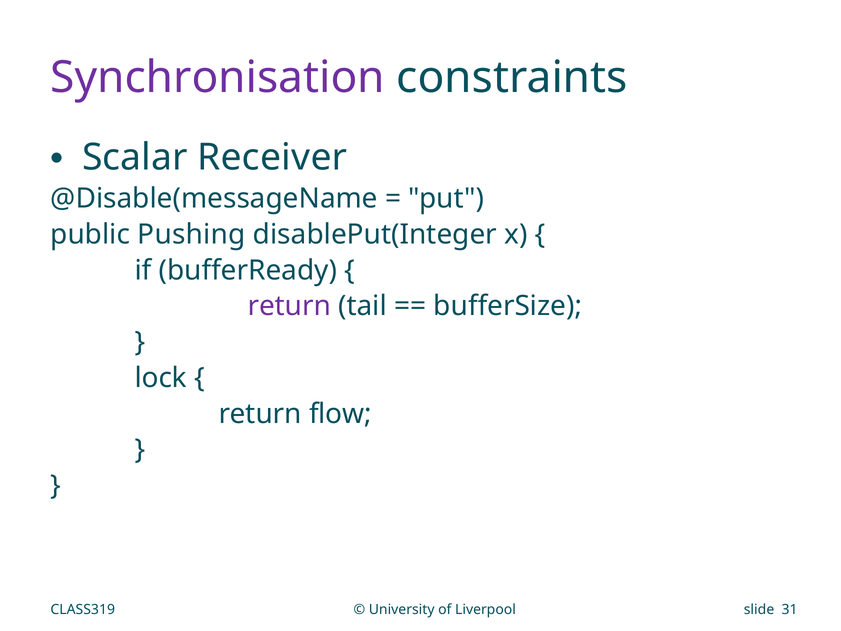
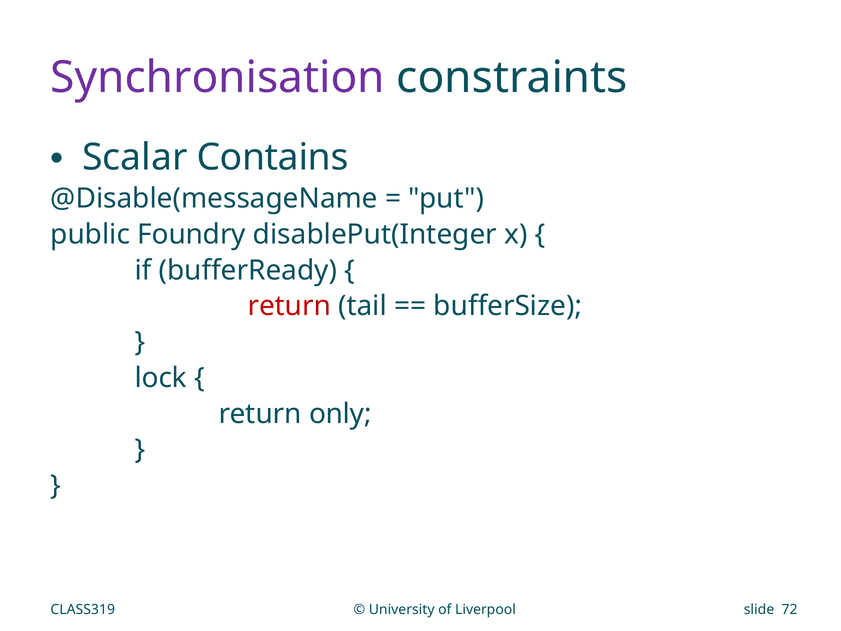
Receiver: Receiver -> Contains
Pushing: Pushing -> Foundry
return at (289, 306) colour: purple -> red
flow: flow -> only
31: 31 -> 72
